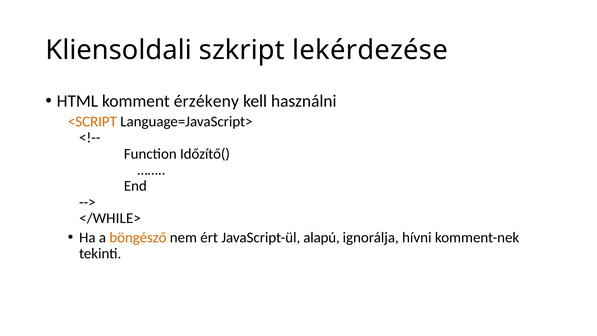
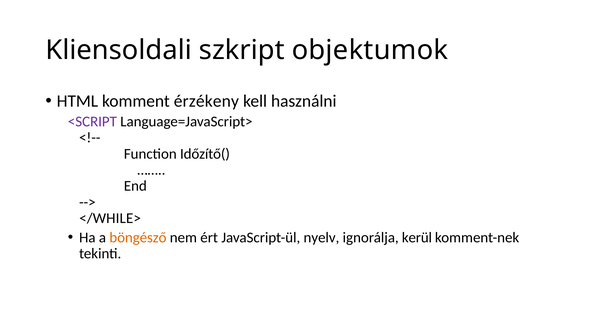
lekérdezése: lekérdezése -> objektumok
<SCRIPT colour: orange -> purple
alapú: alapú -> nyelv
hívni: hívni -> kerül
